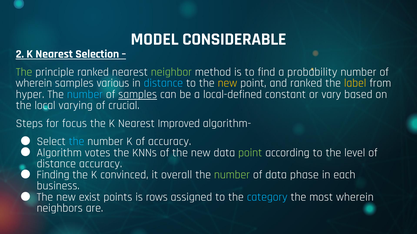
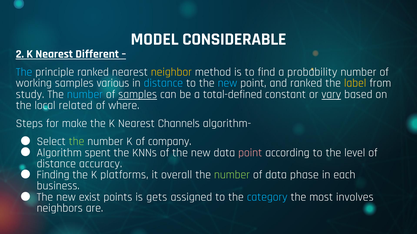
Selection: Selection -> Different
The at (24, 72) colour: light green -> light blue
neighbor colour: light green -> yellow
wherein at (34, 83): wherein -> working
new at (227, 83) colour: yellow -> light blue
hyper: hyper -> study
local-defined: local-defined -> total-defined
vary underline: none -> present
varying: varying -> related
crucial: crucial -> where
focus: focus -> make
Improved: Improved -> Channels
the at (77, 142) colour: light blue -> light green
of accuracy: accuracy -> company
votes: votes -> spent
point at (250, 153) colour: light green -> pink
convinced: convinced -> platforms
rows: rows -> gets
most wherein: wherein -> involves
